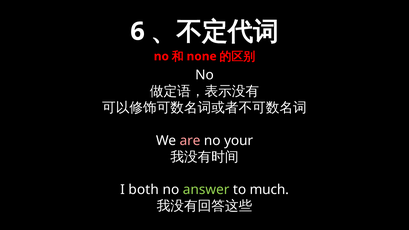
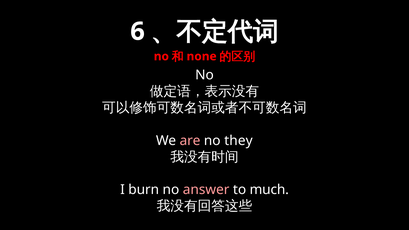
your: your -> they
both: both -> burn
answer colour: light green -> pink
